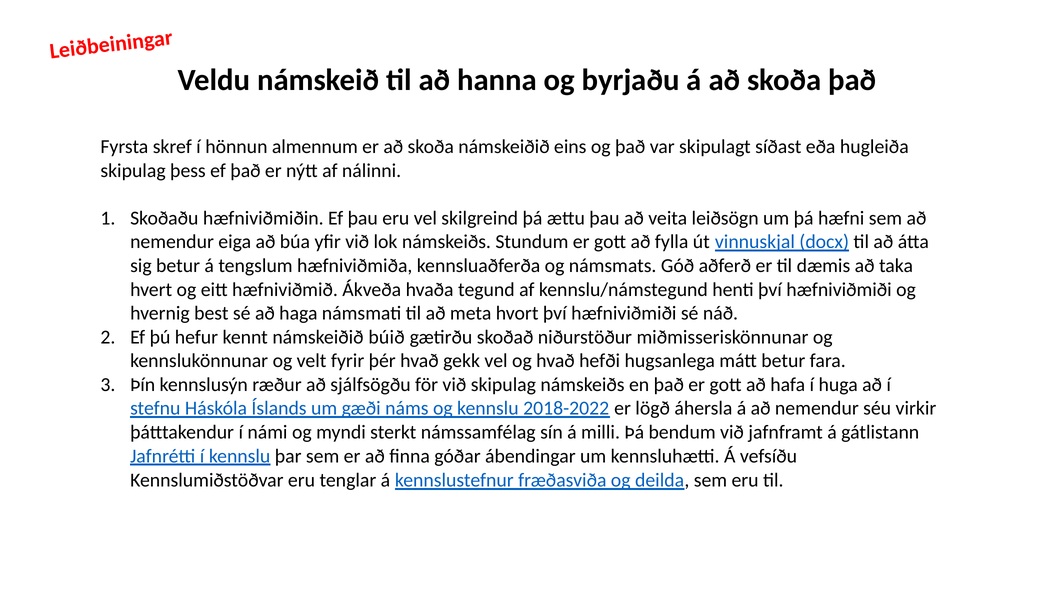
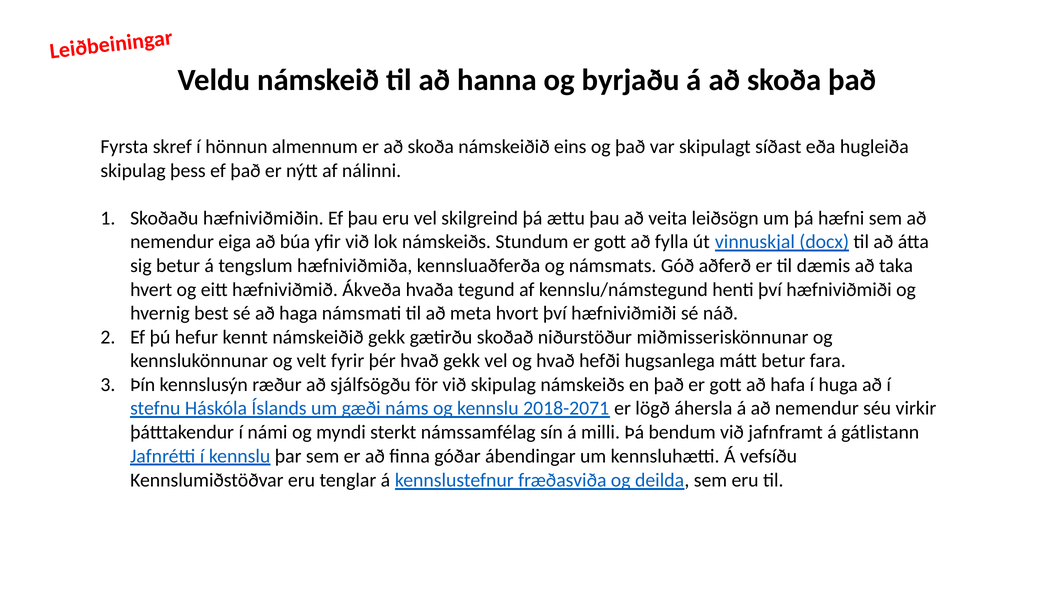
námskeiðið búið: búið -> gekk
2018-2022: 2018-2022 -> 2018-2071
